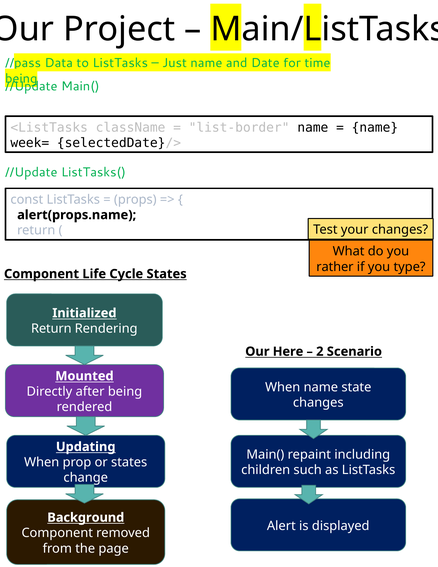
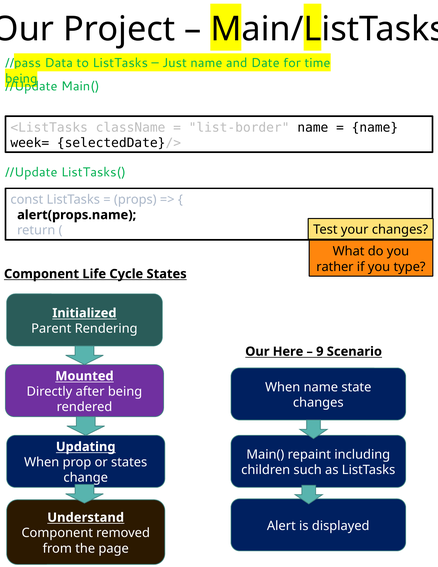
Return at (51, 328): Return -> Parent
2: 2 -> 9
Background: Background -> Understand
